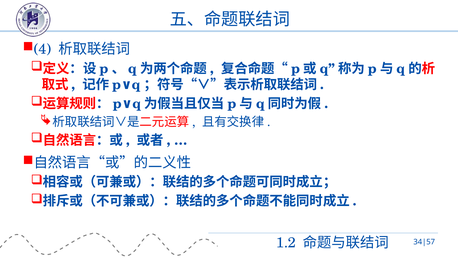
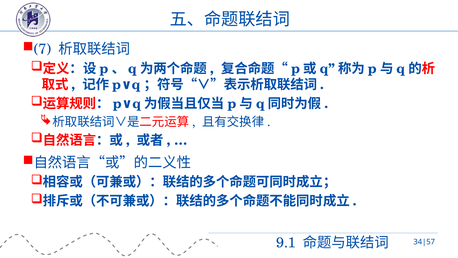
4: 4 -> 7
1.2: 1.2 -> 9.1
